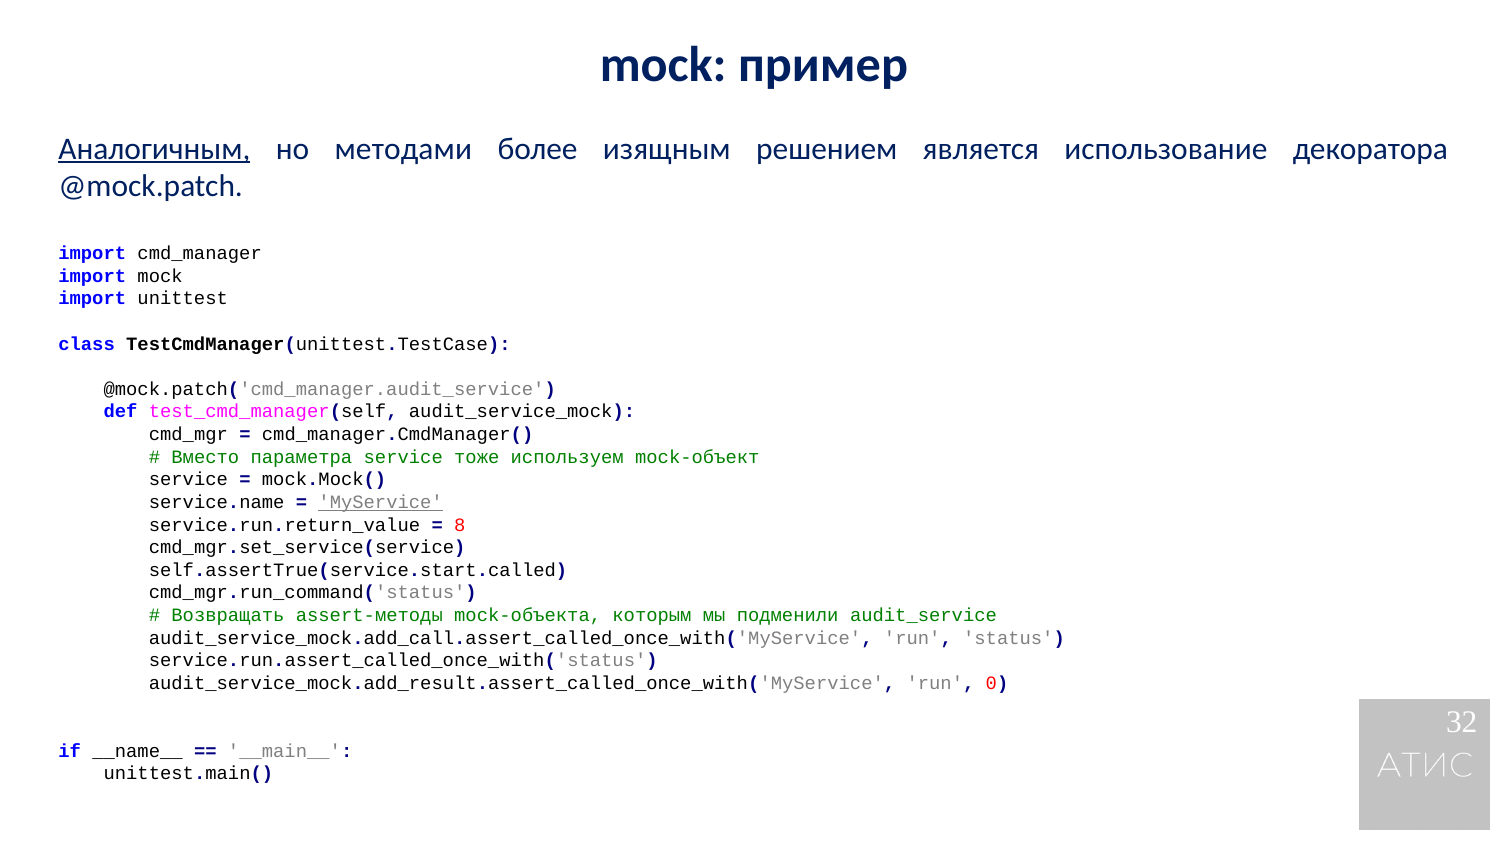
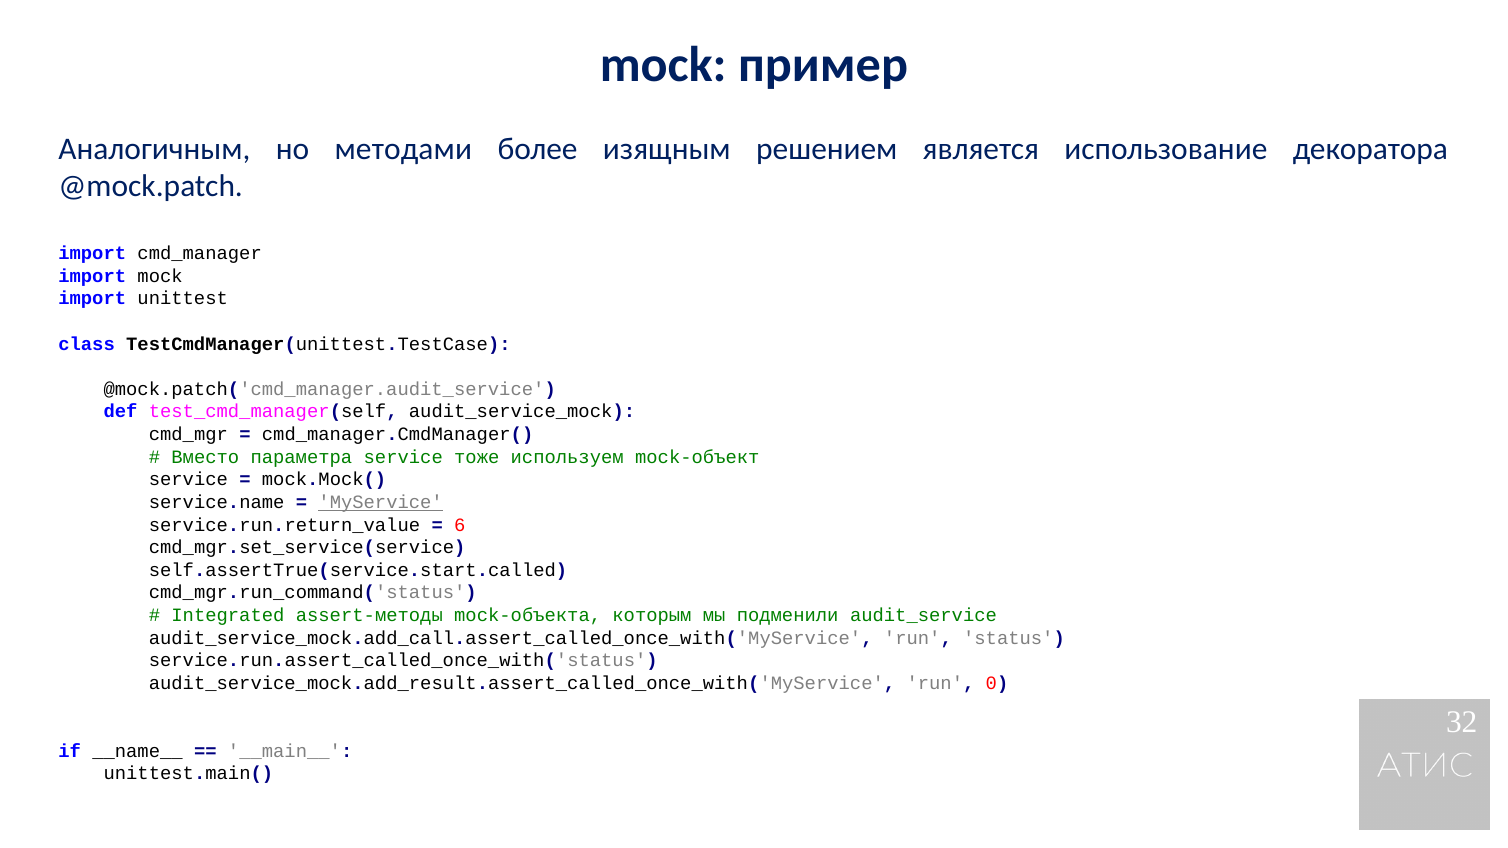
Аналогичным underline: present -> none
8: 8 -> 6
Возвращать: Возвращать -> Integrated
